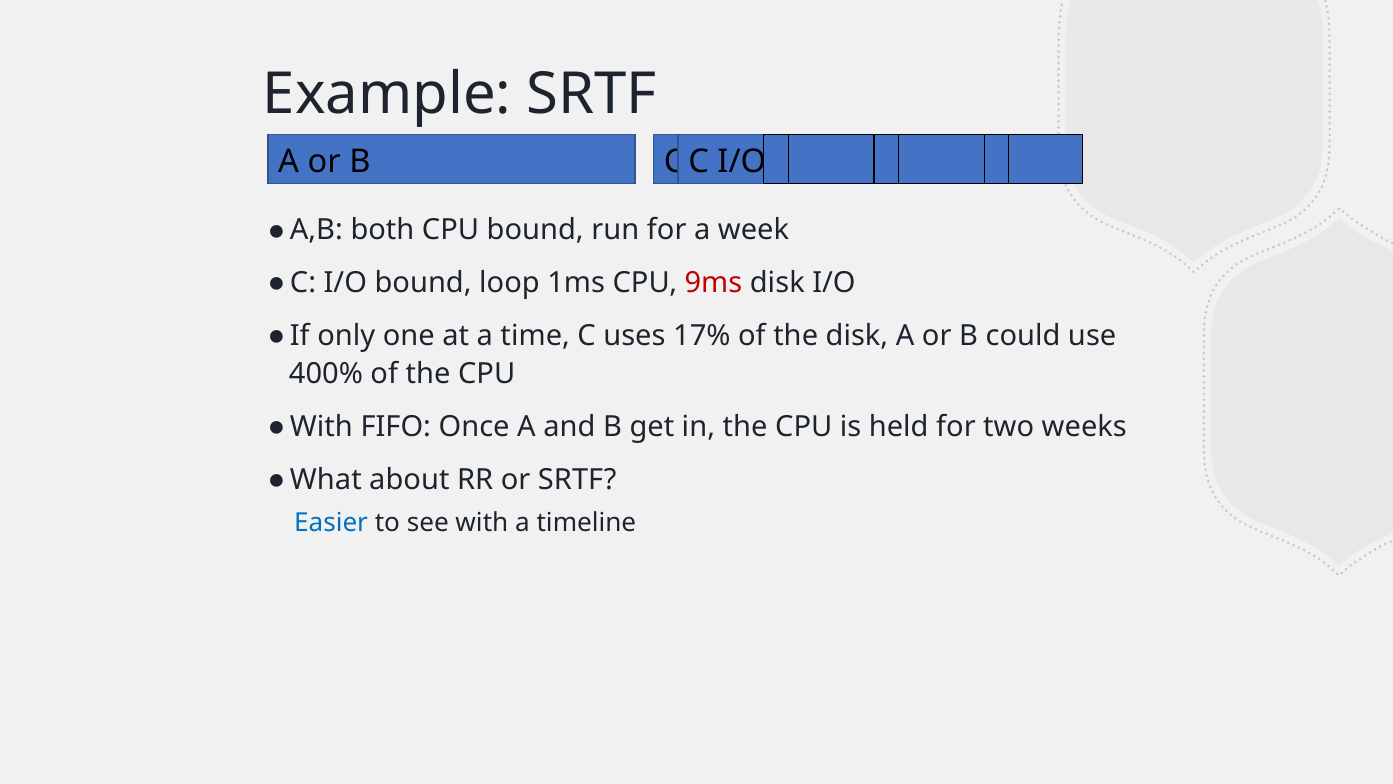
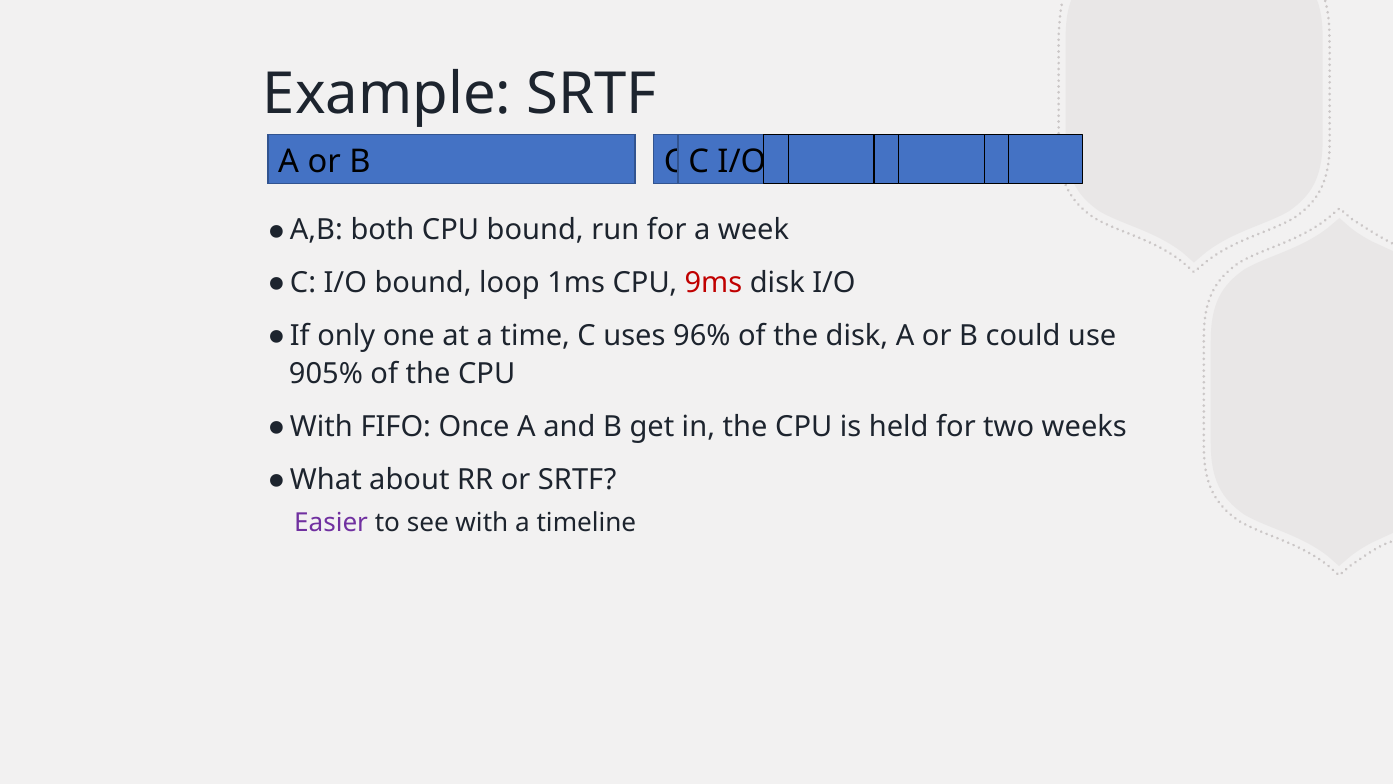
17%: 17% -> 96%
400%: 400% -> 905%
Easier colour: blue -> purple
